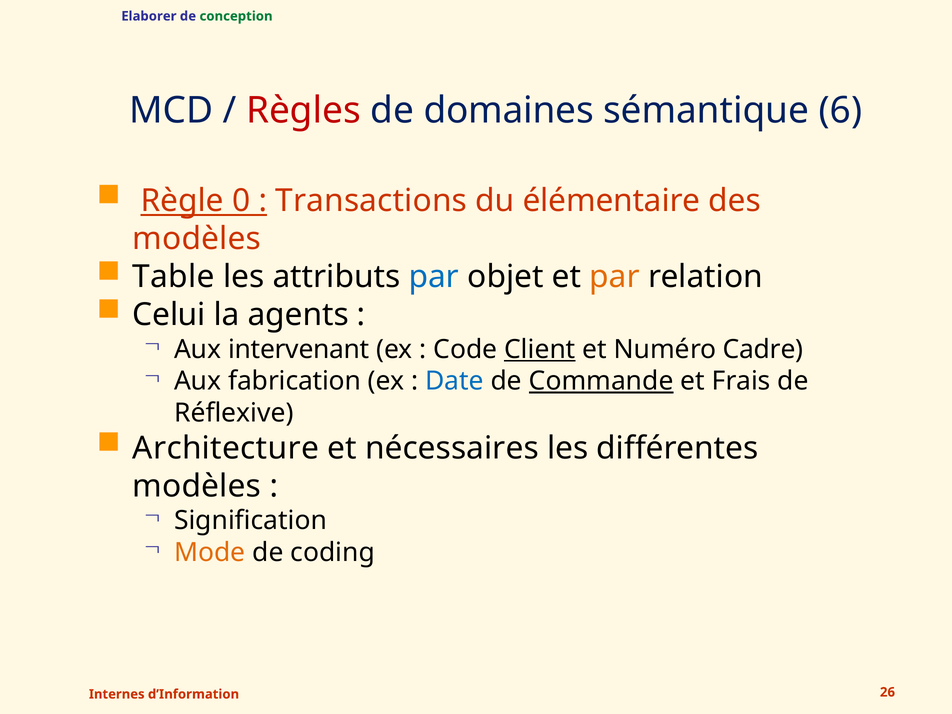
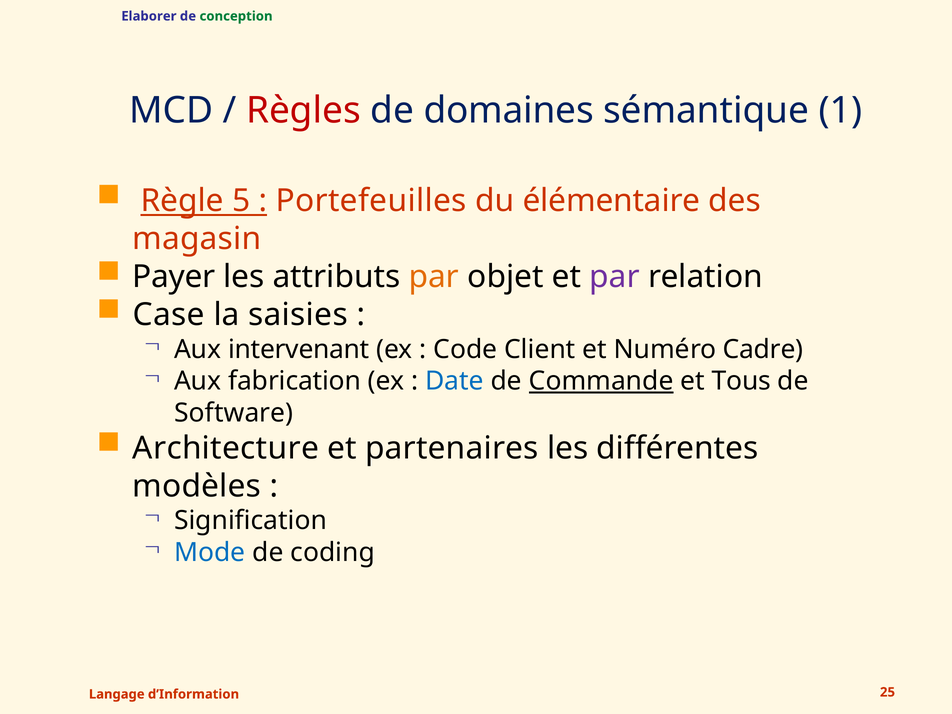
6: 6 -> 1
0: 0 -> 5
Transactions: Transactions -> Portefeuilles
modèles at (197, 239): modèles -> magasin
Table: Table -> Payer
par at (434, 277) colour: blue -> orange
par at (615, 277) colour: orange -> purple
Celui: Celui -> Case
agents: agents -> saisies
Client underline: present -> none
Frais: Frais -> Tous
Réflexive: Réflexive -> Software
nécessaires: nécessaires -> partenaires
Mode colour: orange -> blue
Internes: Internes -> Langage
26: 26 -> 25
